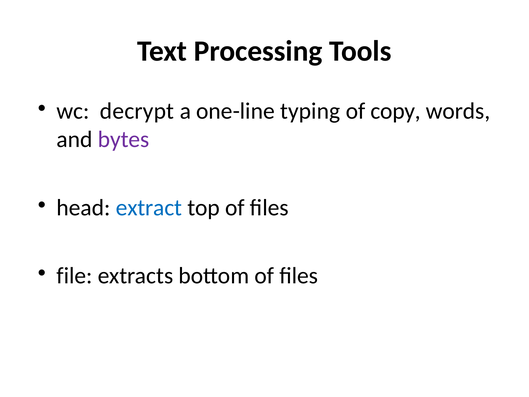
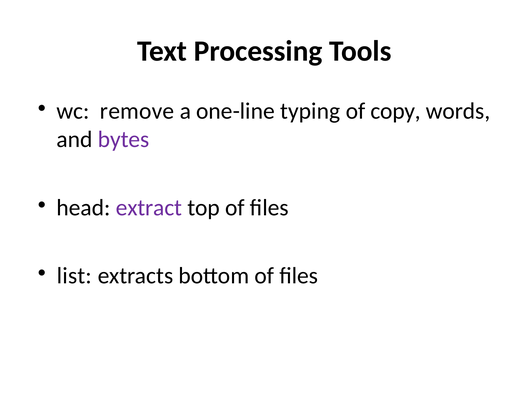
decrypt: decrypt -> remove
extract colour: blue -> purple
file: file -> list
